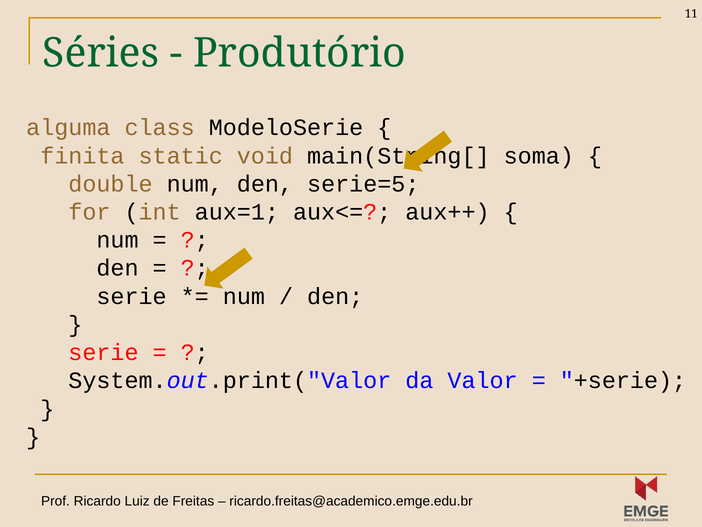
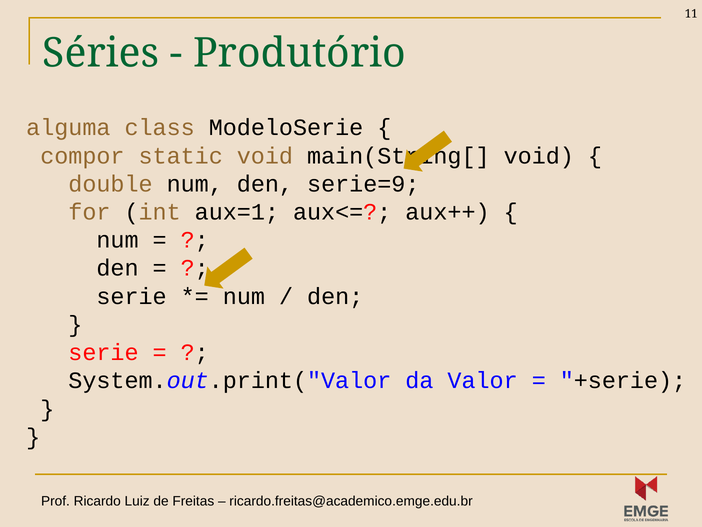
finita: finita -> compor
soma at (539, 156): soma -> void
serie=5: serie=5 -> serie=9
